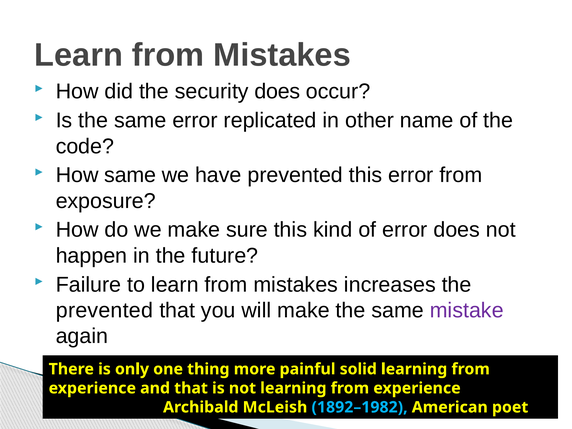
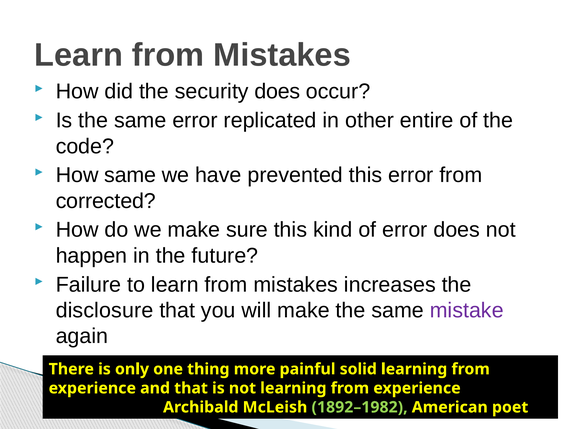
name: name -> entire
exposure: exposure -> corrected
prevented at (104, 310): prevented -> disclosure
1892–1982 colour: light blue -> light green
